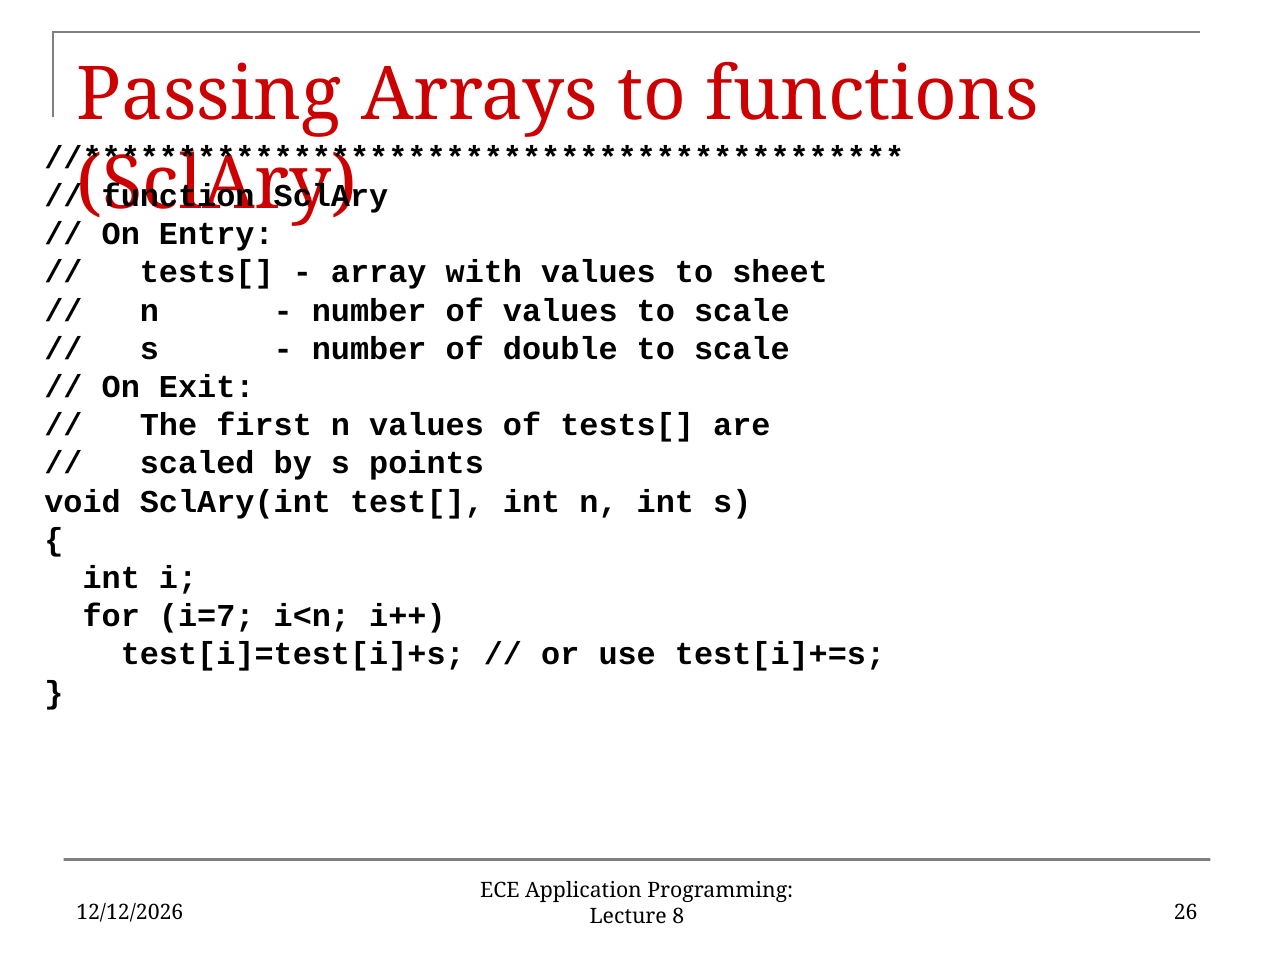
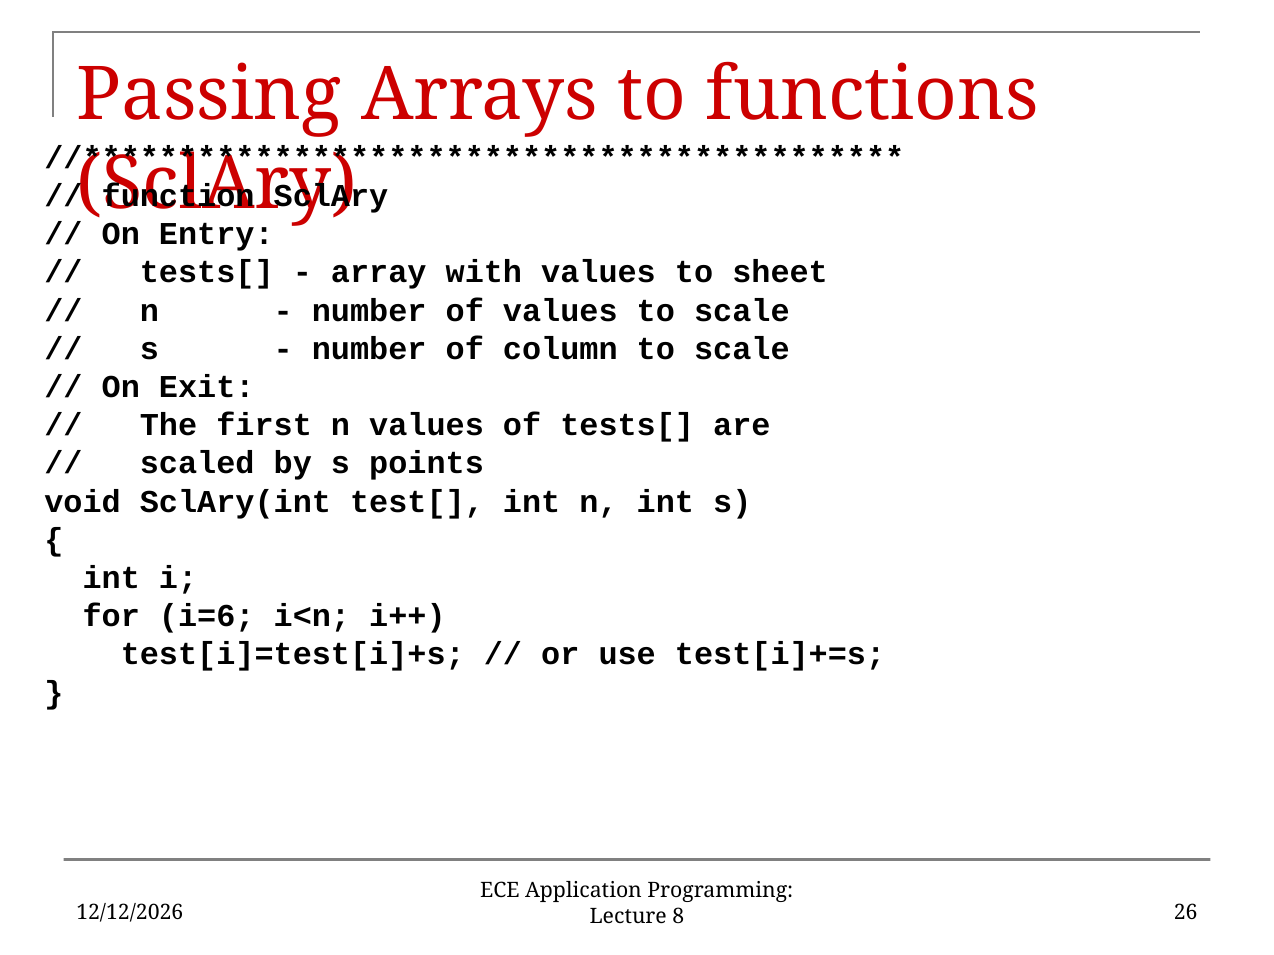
double: double -> column
i=7: i=7 -> i=6
